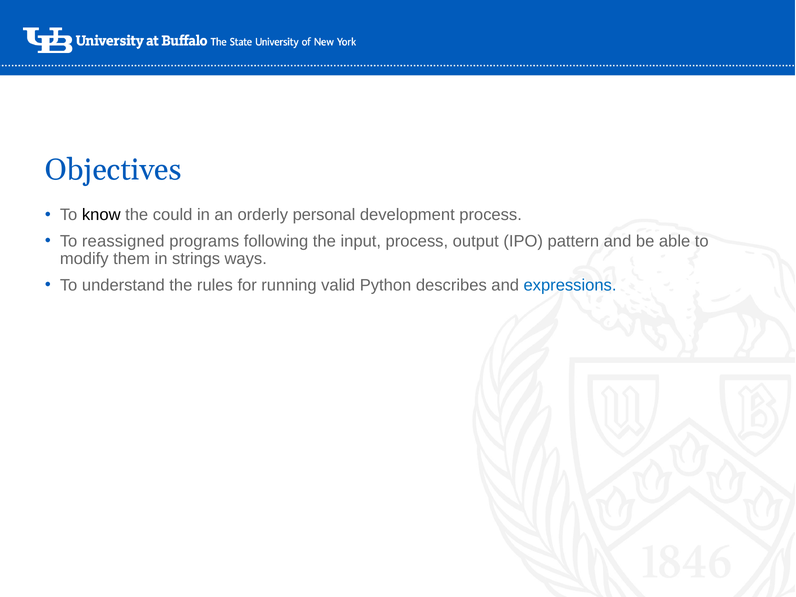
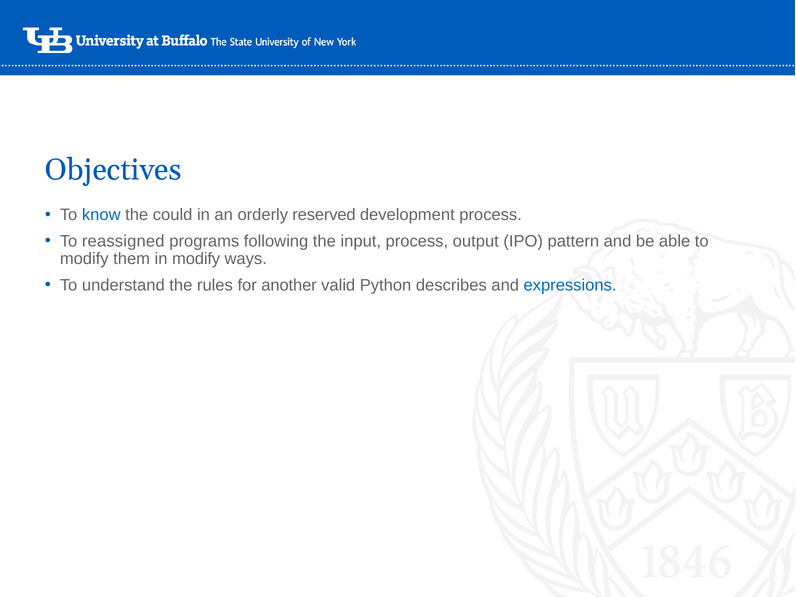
know colour: black -> blue
personal: personal -> reserved
in strings: strings -> modify
running: running -> another
